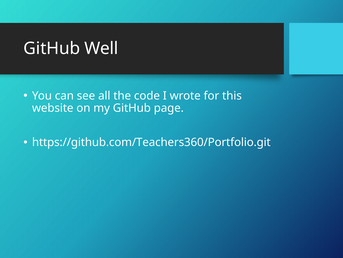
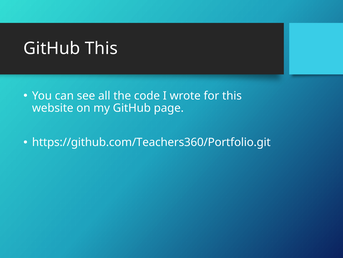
GitHub Well: Well -> This
